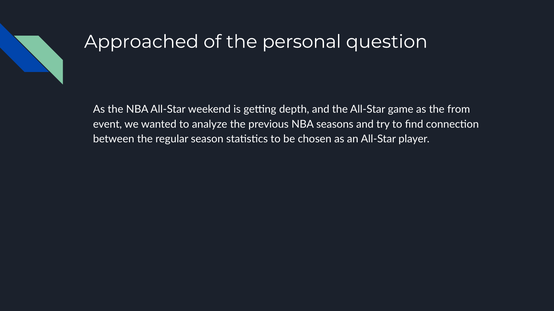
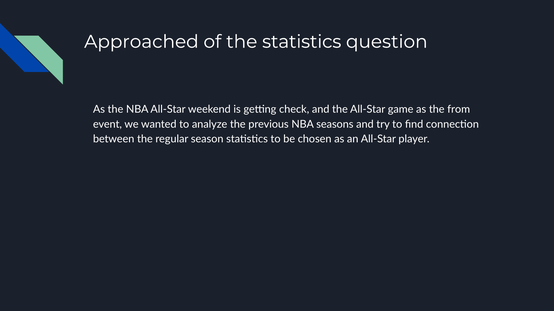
the personal: personal -> statistics
depth: depth -> check
